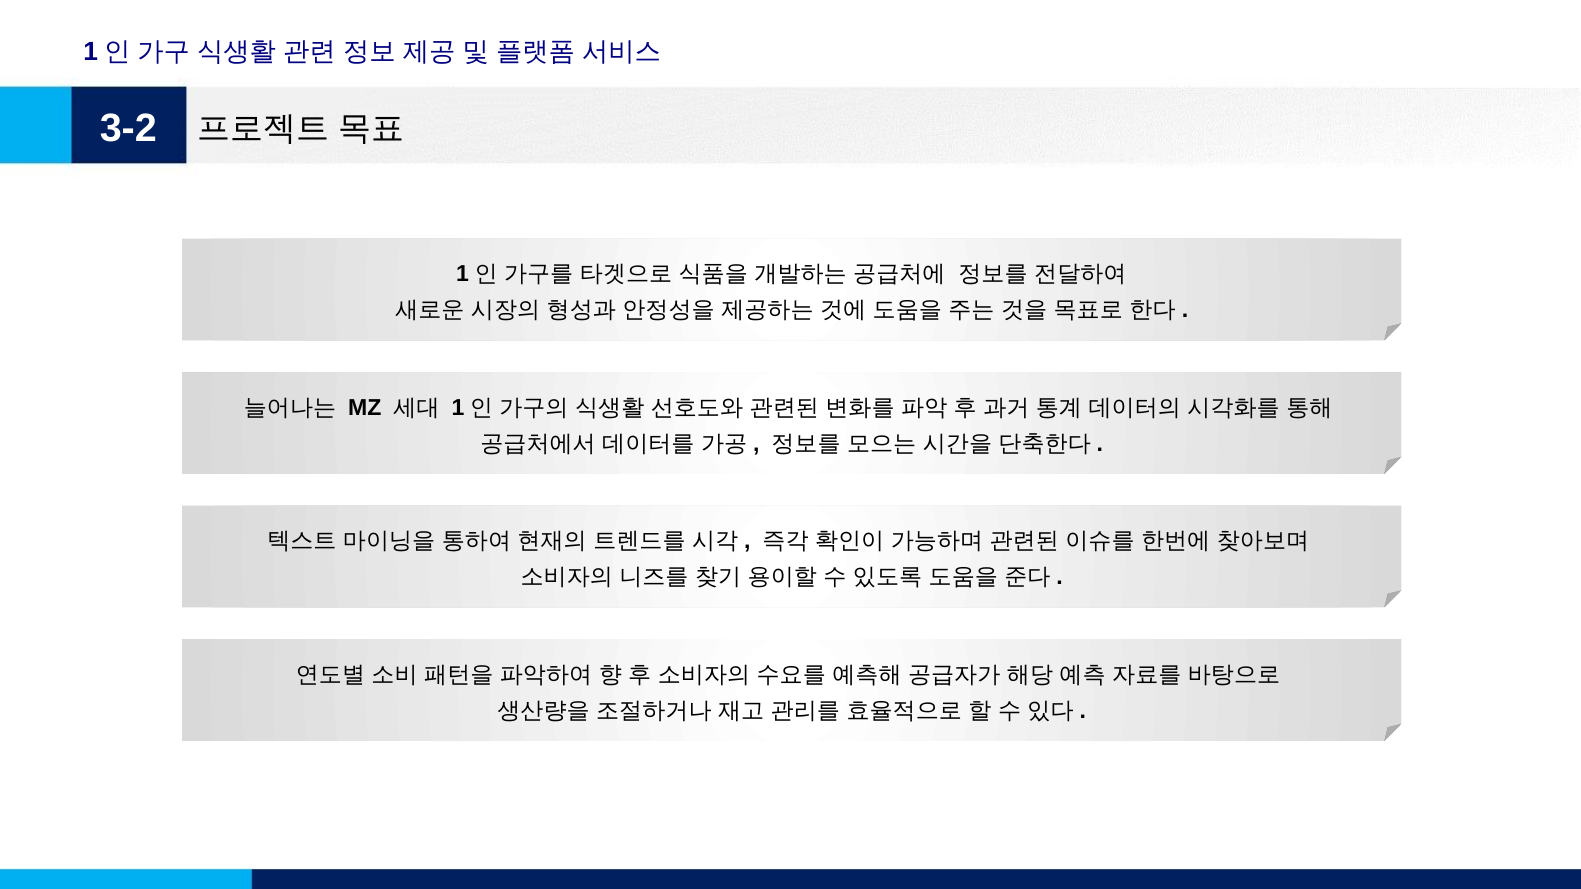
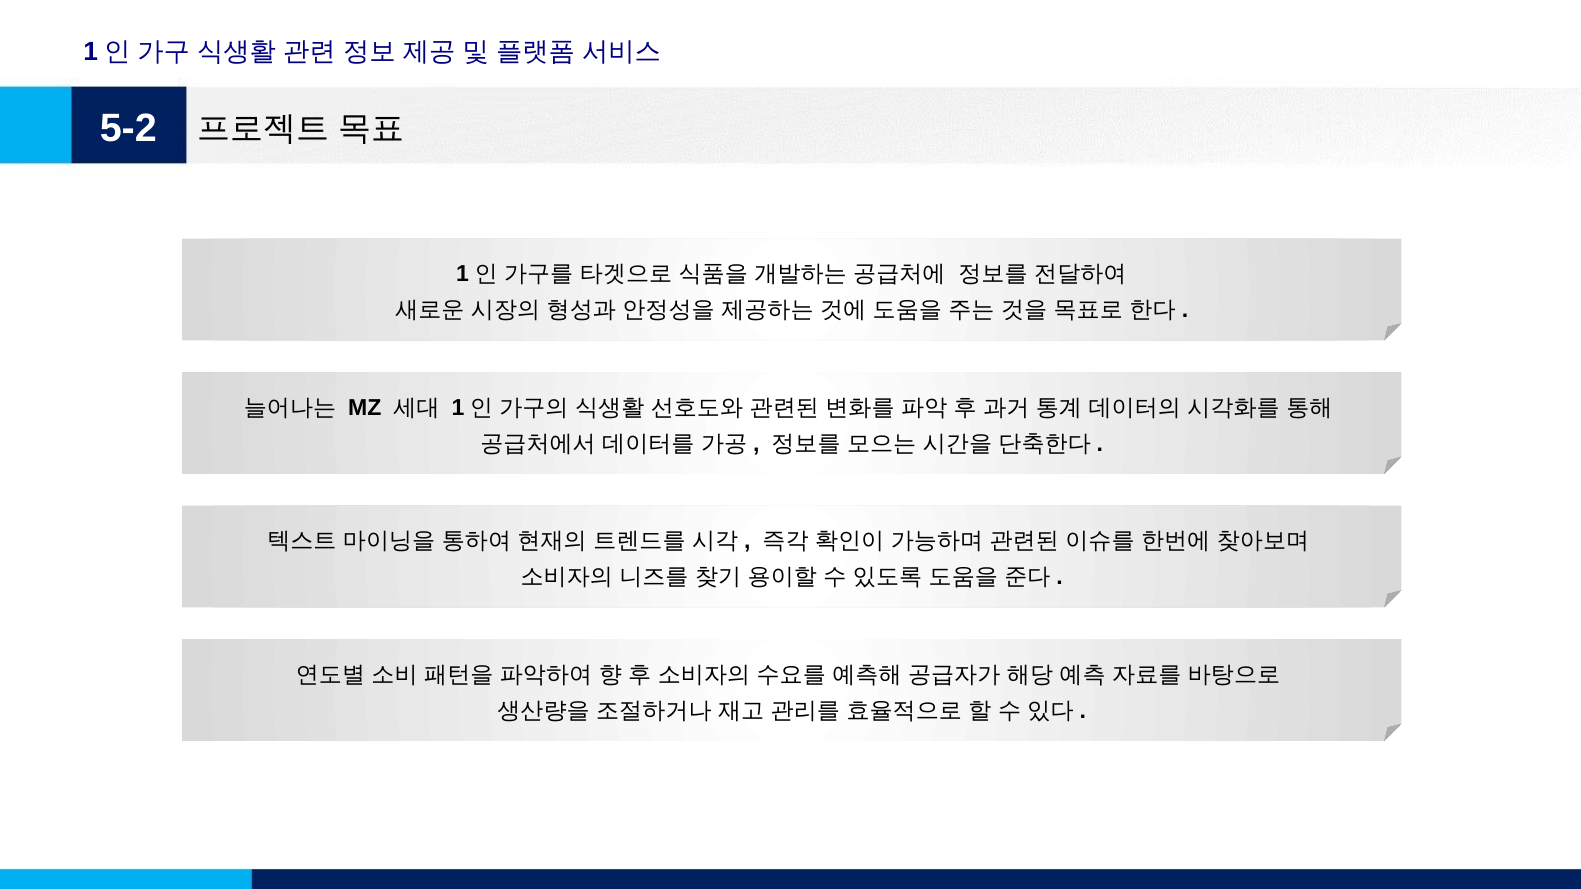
3-2: 3-2 -> 5-2
